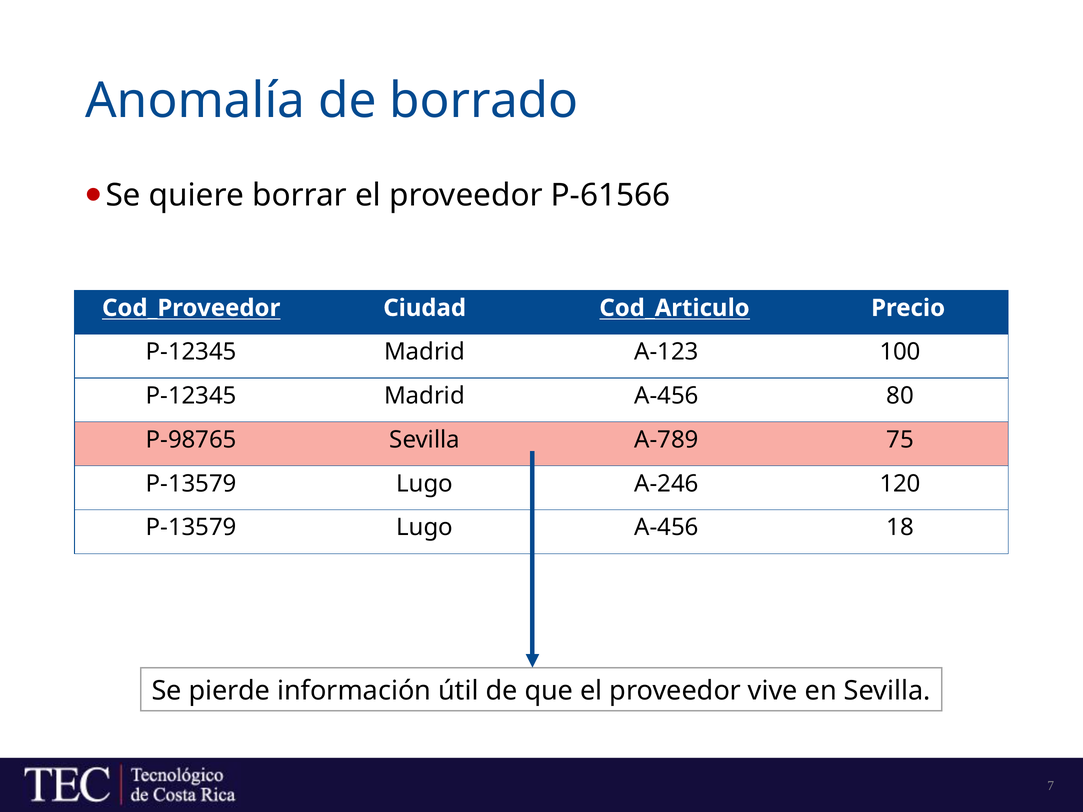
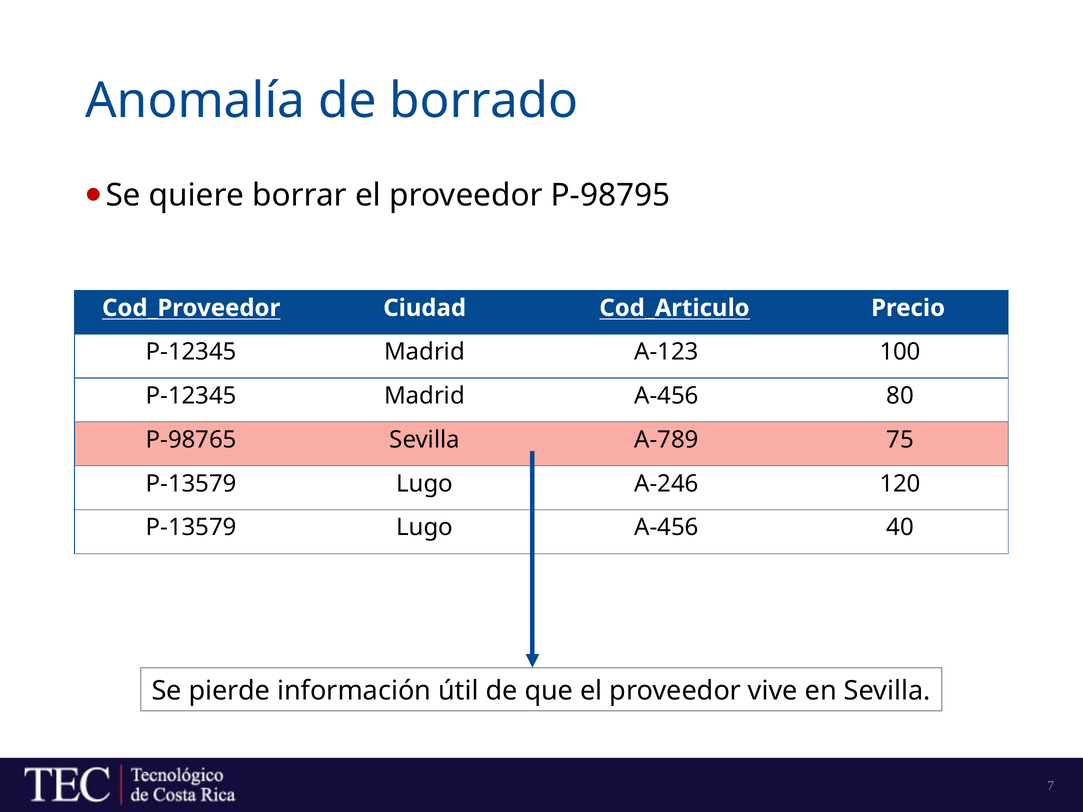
P-61566: P-61566 -> P-98795
18: 18 -> 40
